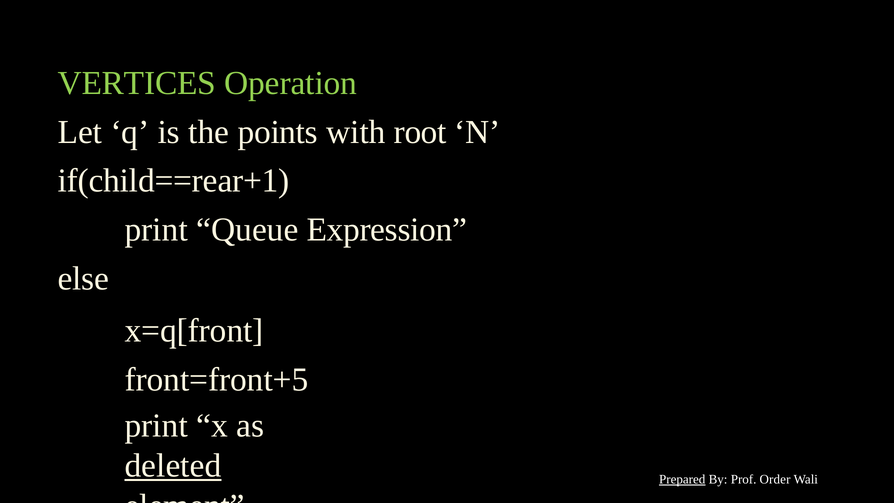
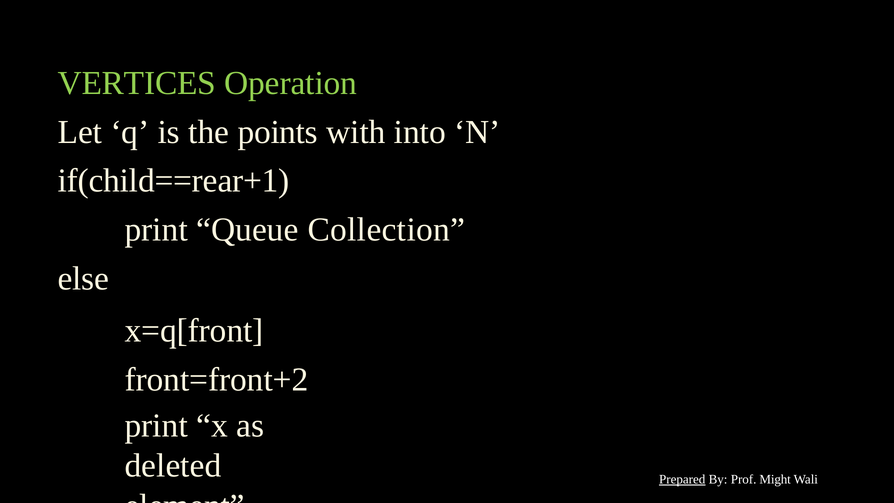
root: root -> into
Expression: Expression -> Collection
front=front+5: front=front+5 -> front=front+2
deleted underline: present -> none
Order: Order -> Might
